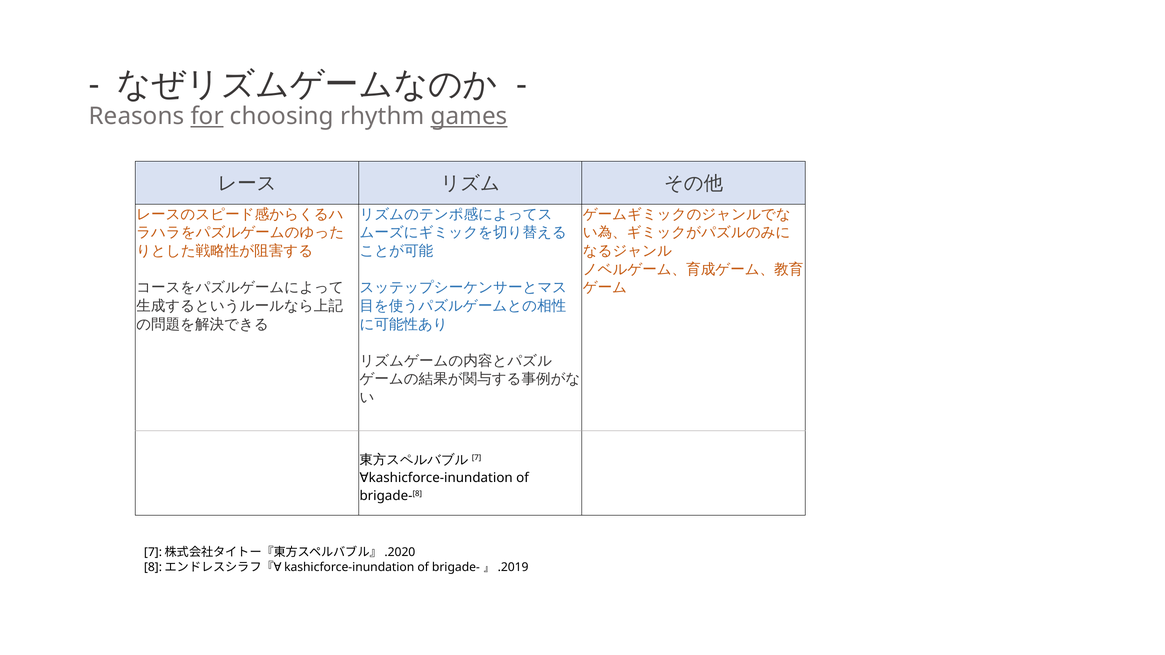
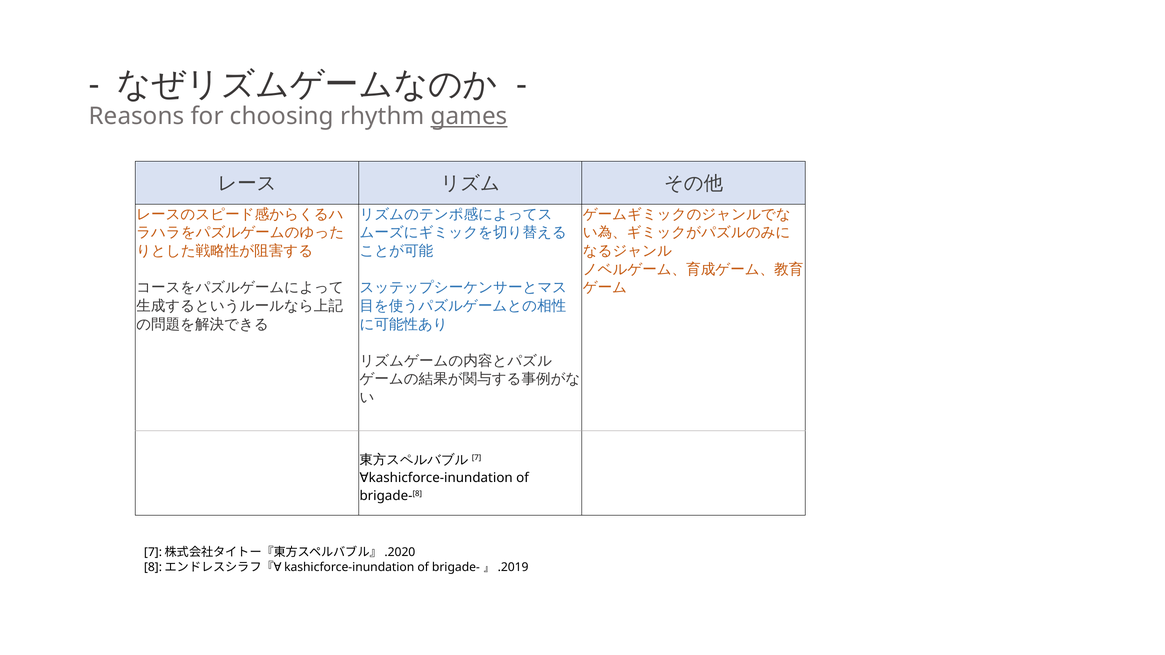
for underline: present -> none
